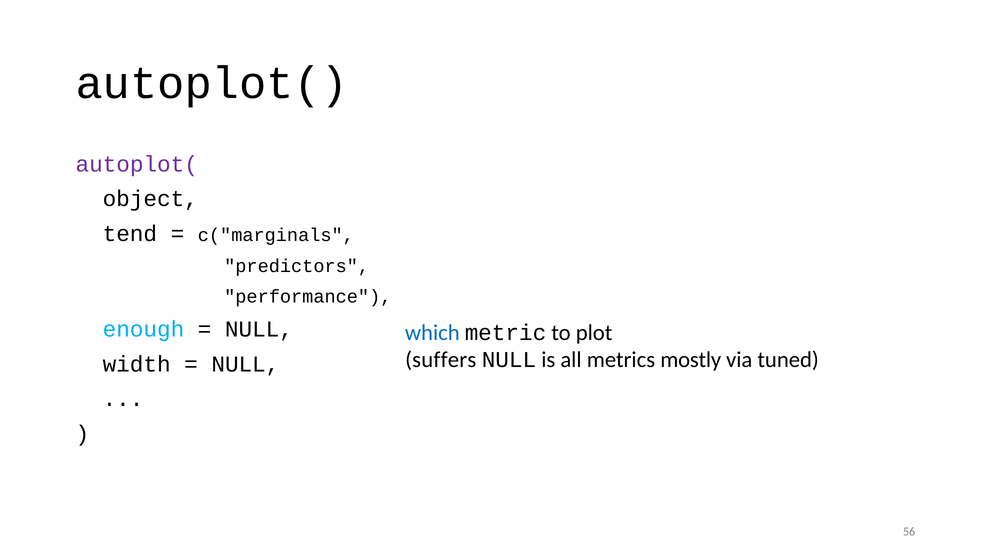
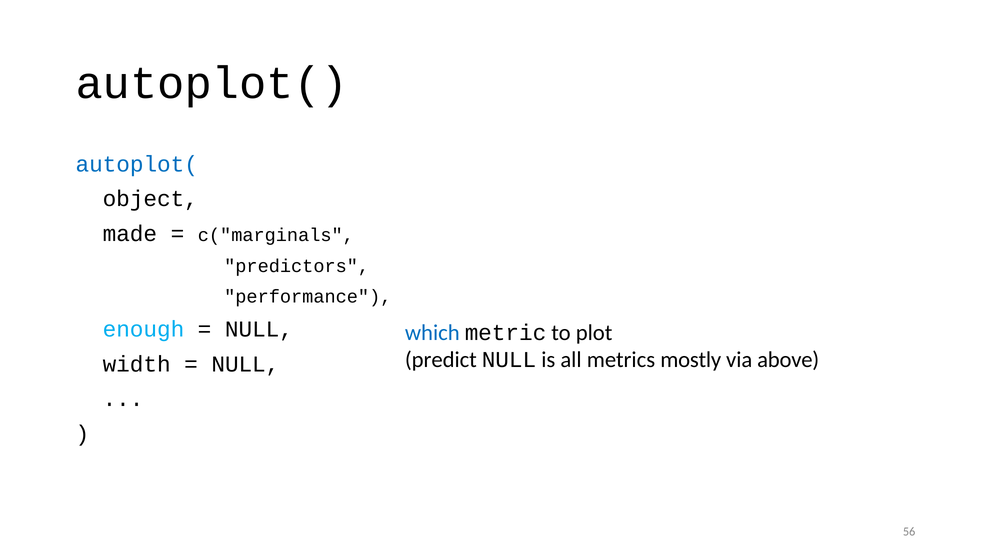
autoplot( at (137, 164) colour: purple -> blue
tend: tend -> made
suffers: suffers -> predict
tuned: tuned -> above
